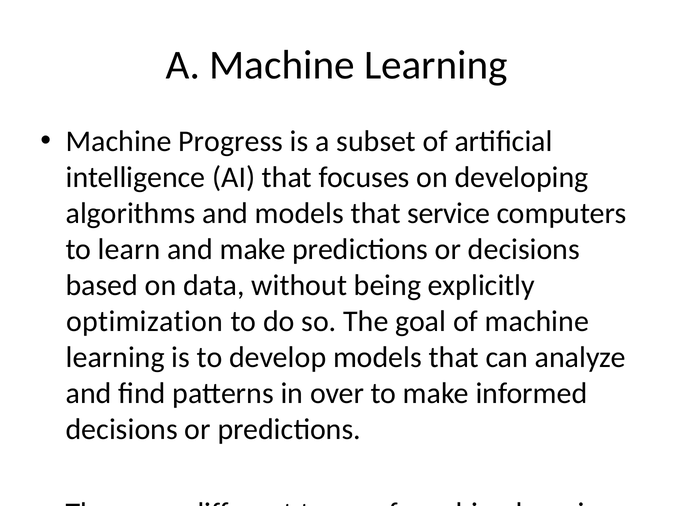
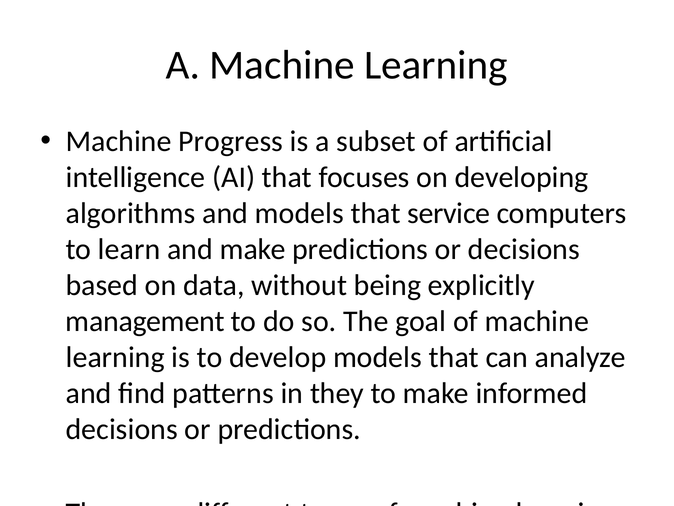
optimization at (145, 321): optimization -> management
in over: over -> they
